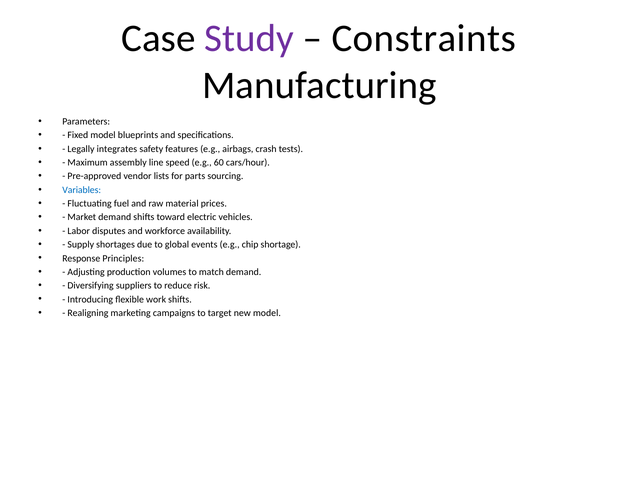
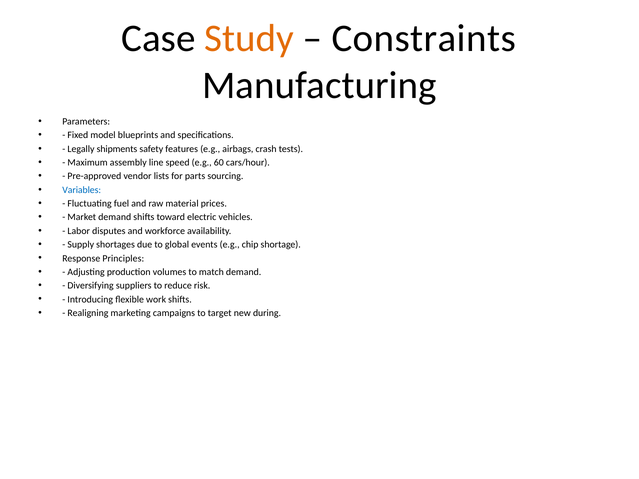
Study colour: purple -> orange
integrates: integrates -> shipments
new model: model -> during
